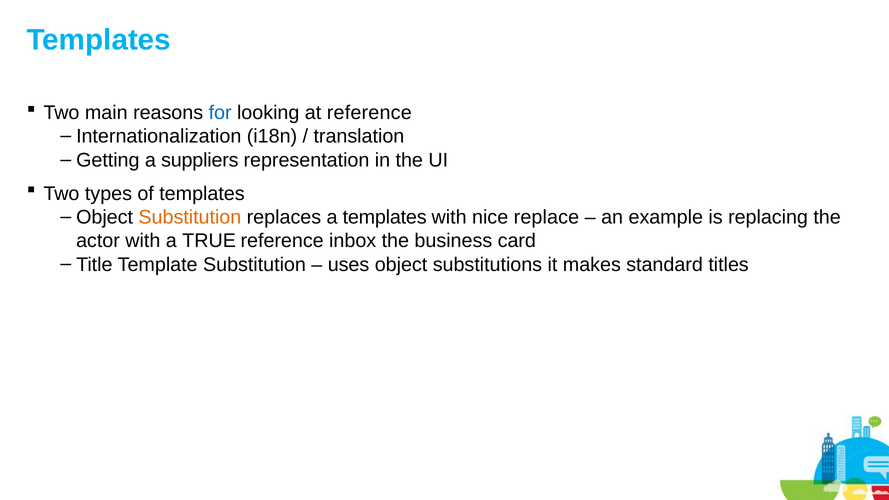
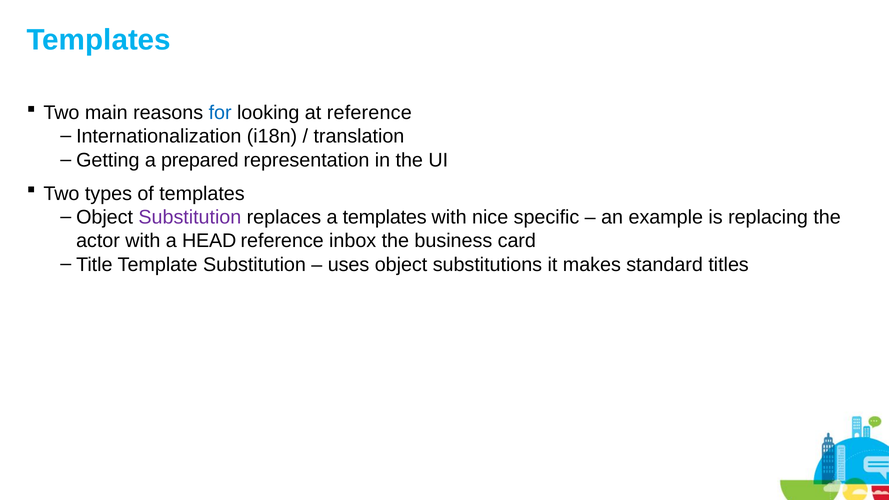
suppliers: suppliers -> prepared
Substitution at (190, 217) colour: orange -> purple
replace: replace -> specific
TRUE: TRUE -> HEAD
